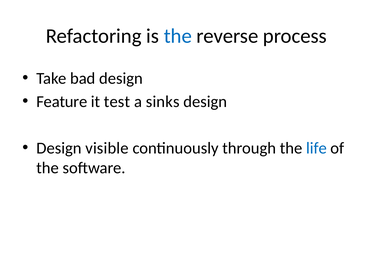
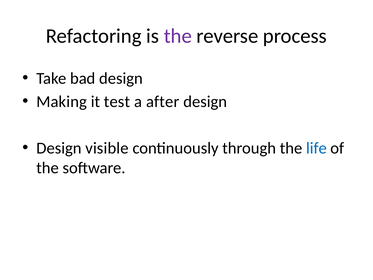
the at (178, 36) colour: blue -> purple
Feature: Feature -> Making
sinks: sinks -> after
